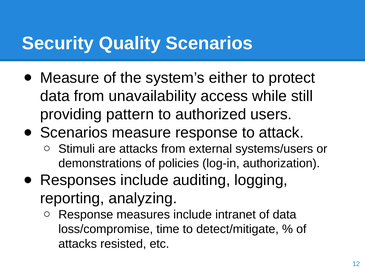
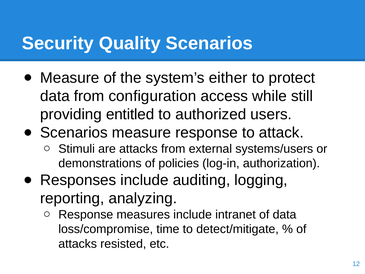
unavailability: unavailability -> configuration
pattern: pattern -> entitled
